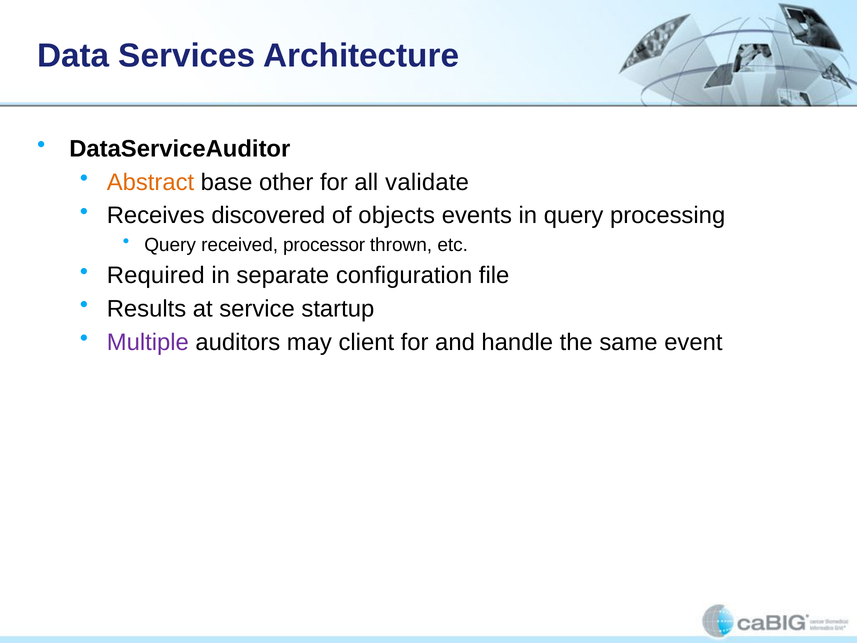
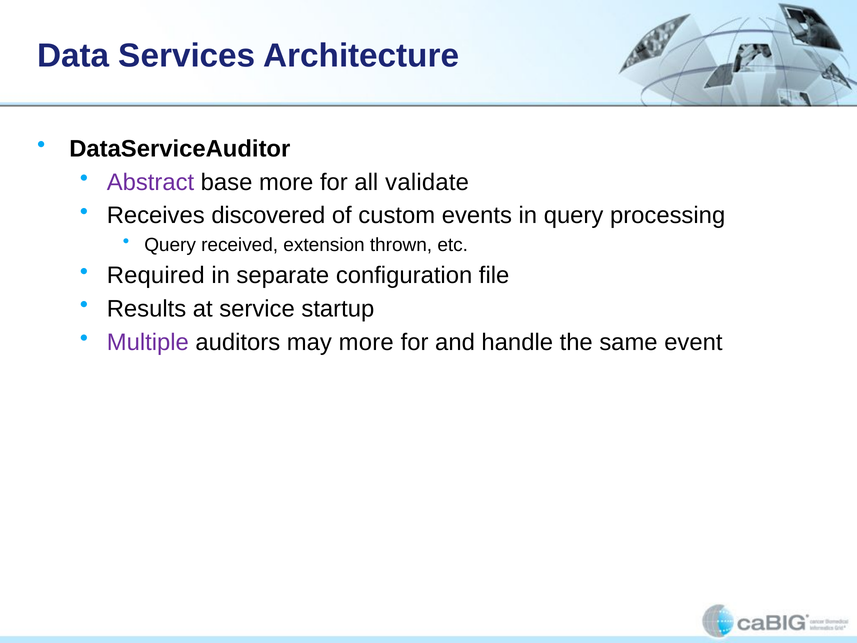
Abstract colour: orange -> purple
base other: other -> more
objects: objects -> custom
processor: processor -> extension
may client: client -> more
